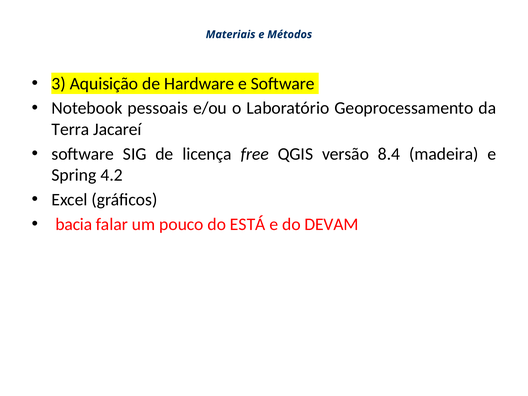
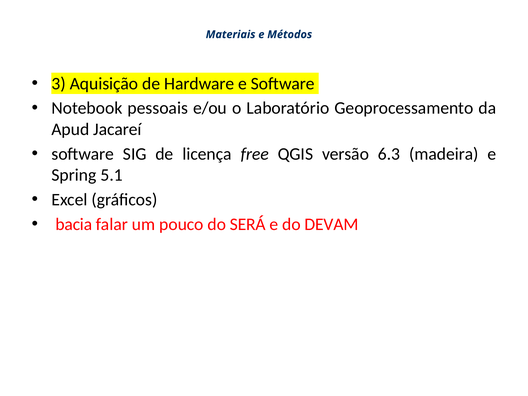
Terra: Terra -> Apud
8.4: 8.4 -> 6.3
4.2: 4.2 -> 5.1
ESTÁ: ESTÁ -> SERÁ
